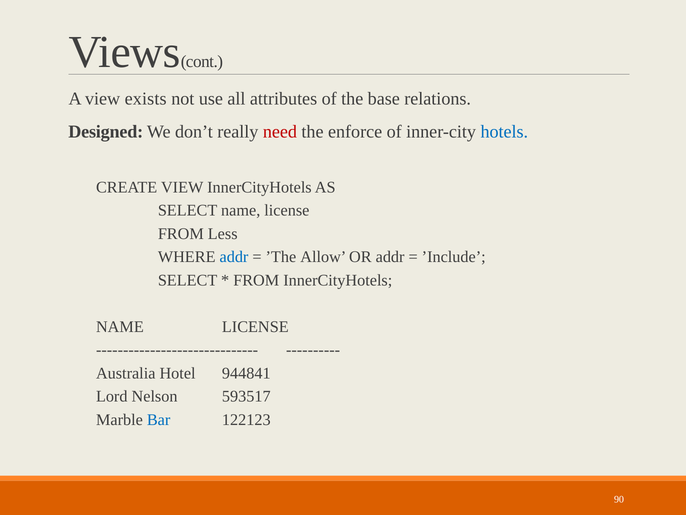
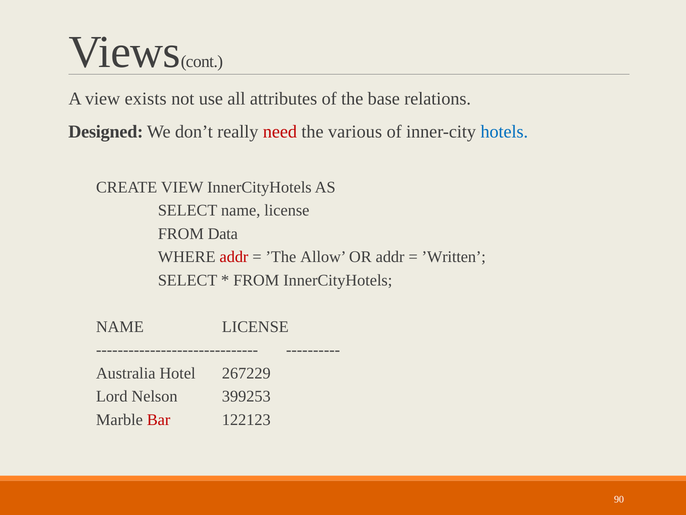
enforce: enforce -> various
Less: Less -> Data
addr at (234, 257) colour: blue -> red
’Include: ’Include -> ’Written
944841: 944841 -> 267229
593517: 593517 -> 399253
Bar colour: blue -> red
